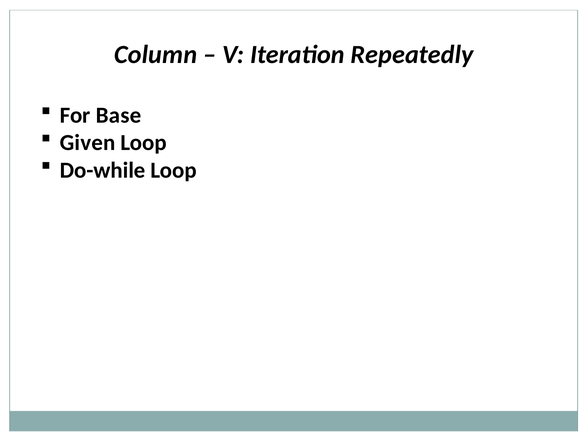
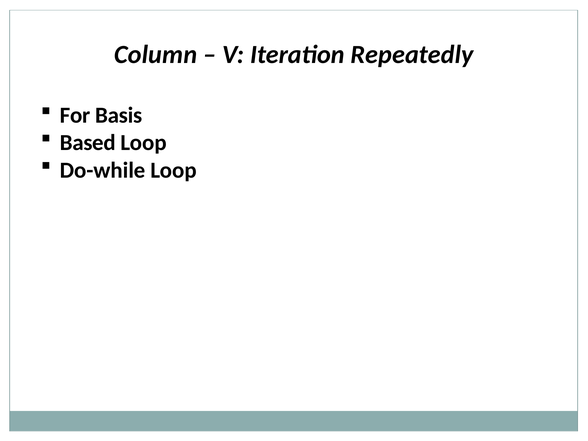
Base: Base -> Basis
Given: Given -> Based
